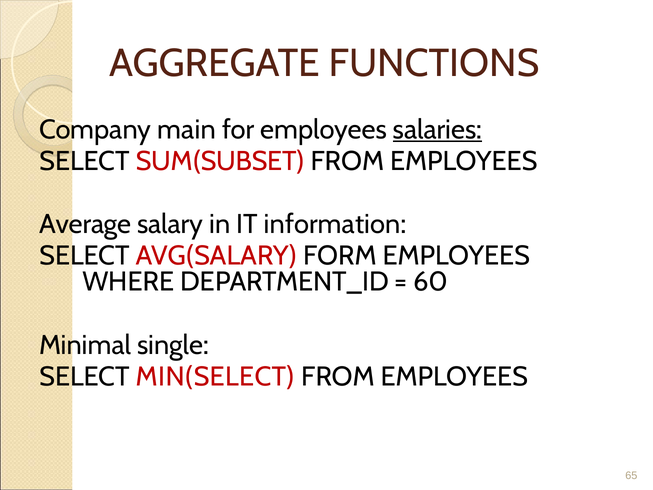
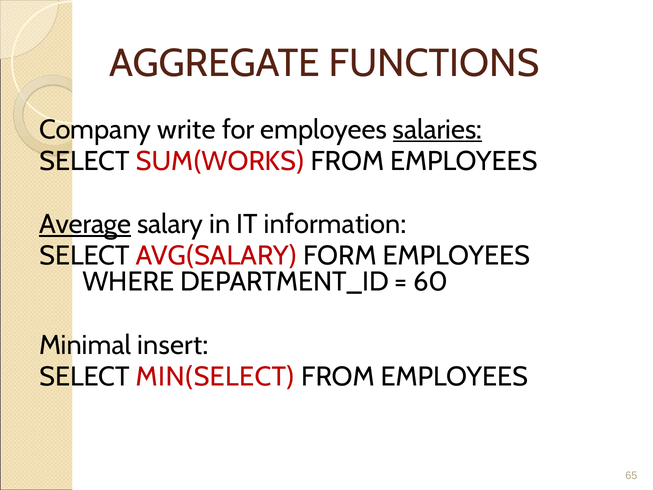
main: main -> write
SUM(SUBSET: SUM(SUBSET -> SUM(WORKS
Average underline: none -> present
single: single -> insert
